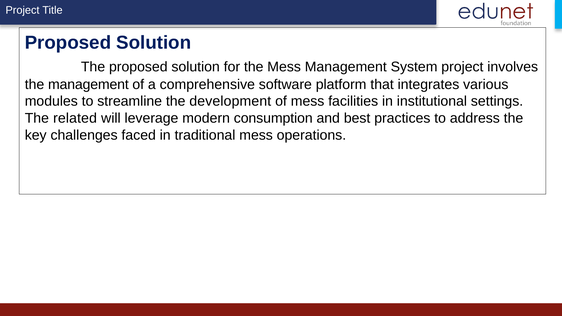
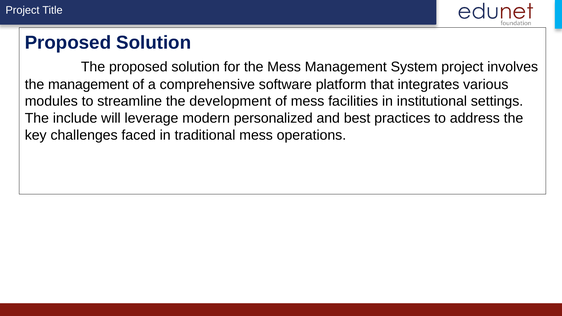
related: related -> include
consumption: consumption -> personalized
